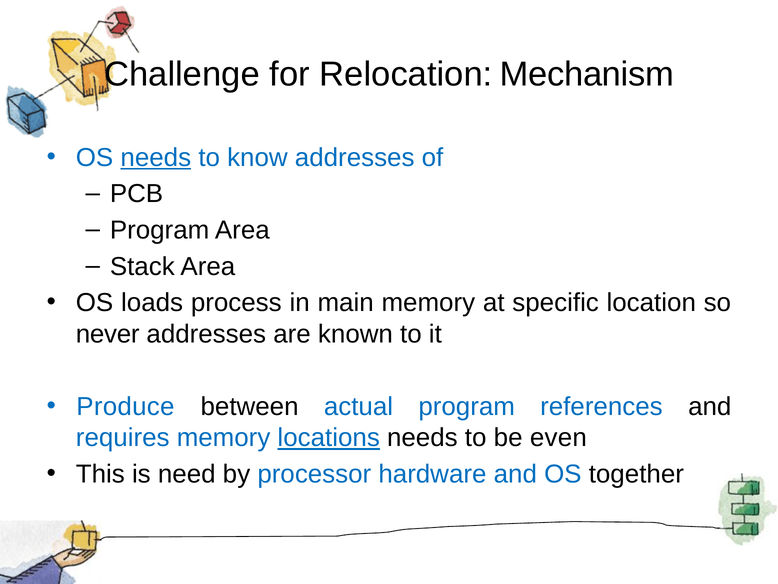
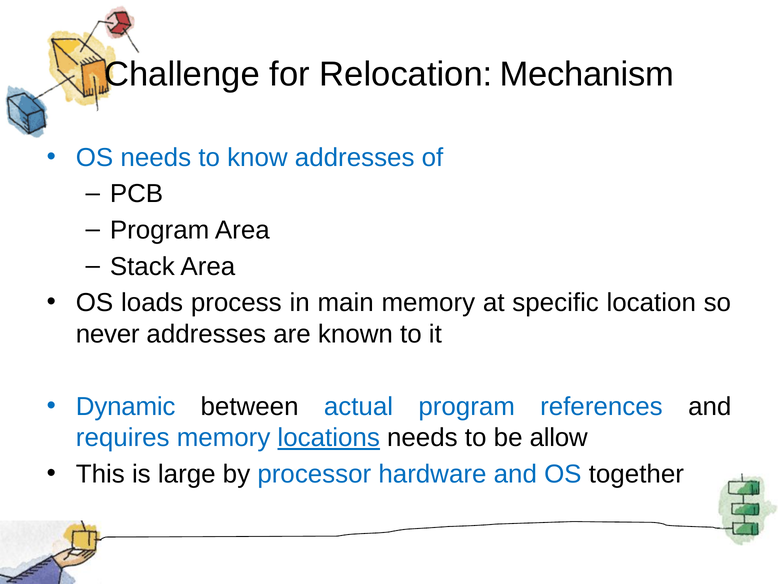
needs at (156, 157) underline: present -> none
Produce: Produce -> Dynamic
even: even -> allow
need: need -> large
